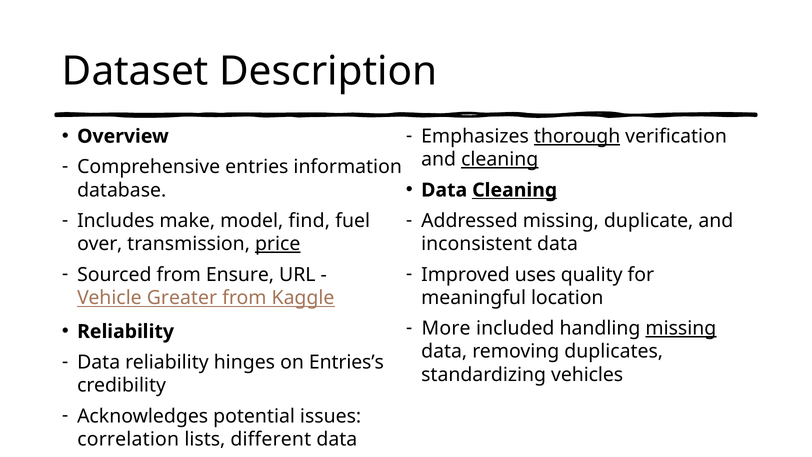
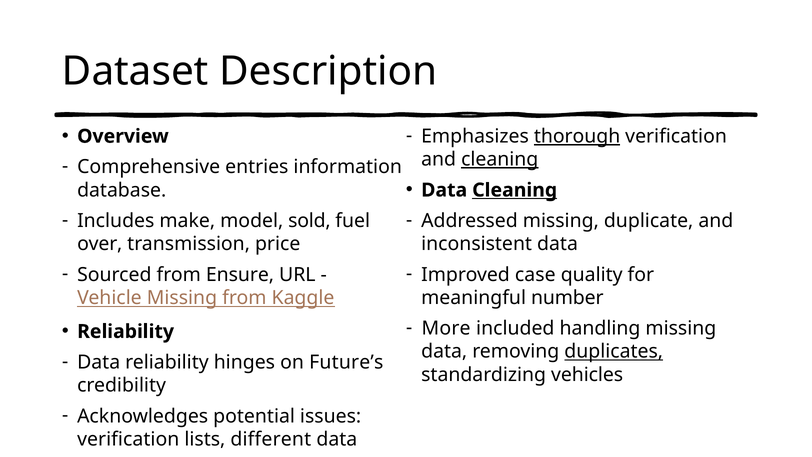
find: find -> sold
price underline: present -> none
uses: uses -> case
Vehicle Greater: Greater -> Missing
location: location -> number
missing at (681, 328) underline: present -> none
duplicates underline: none -> present
Entries’s: Entries’s -> Future’s
correlation at (128, 439): correlation -> verification
